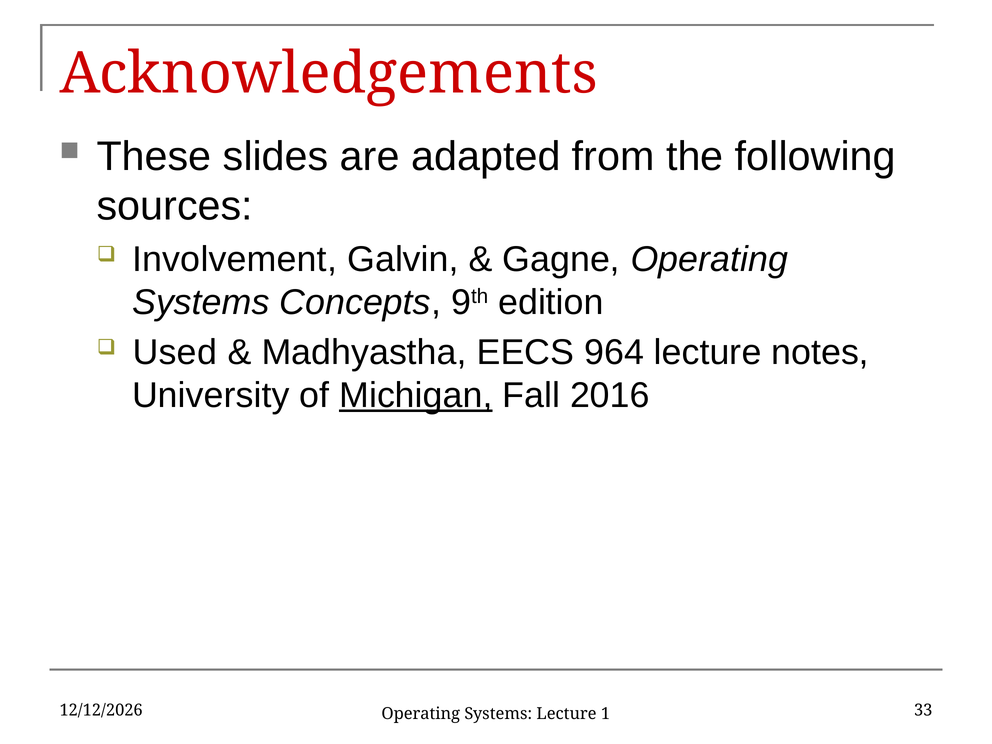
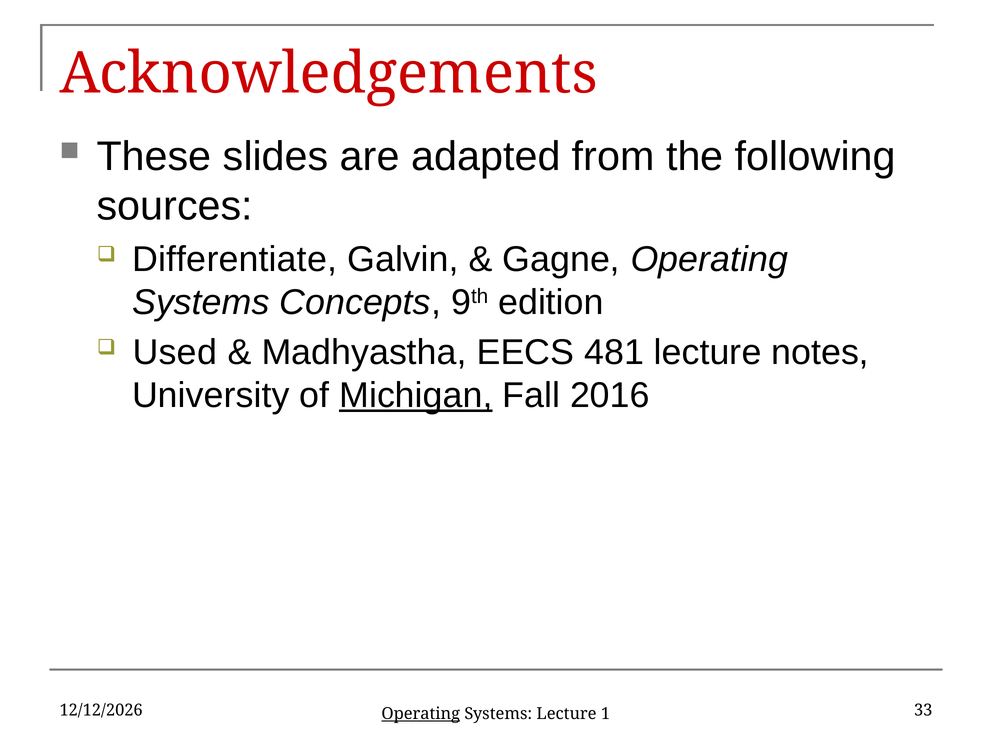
Involvement: Involvement -> Differentiate
964: 964 -> 481
Operating at (421, 714) underline: none -> present
